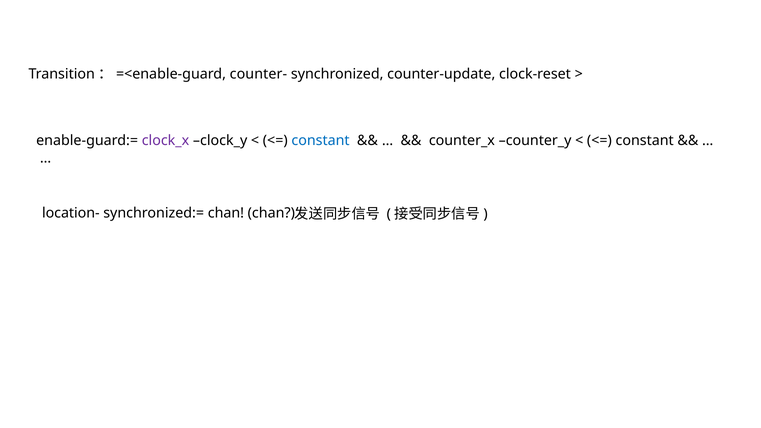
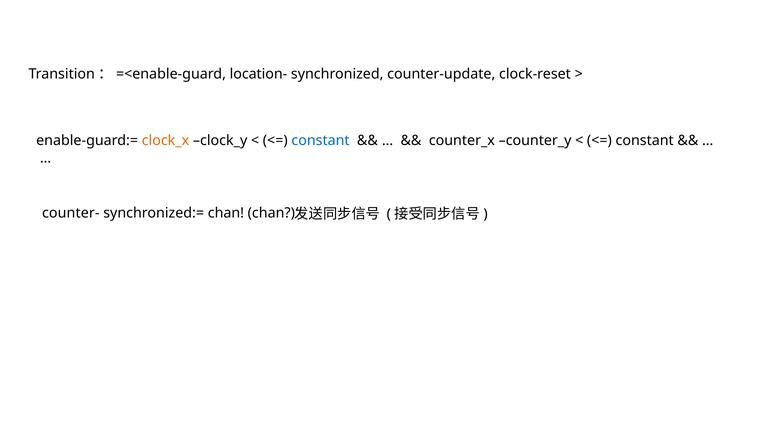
counter-: counter- -> location-
clock_x colour: purple -> orange
location-: location- -> counter-
